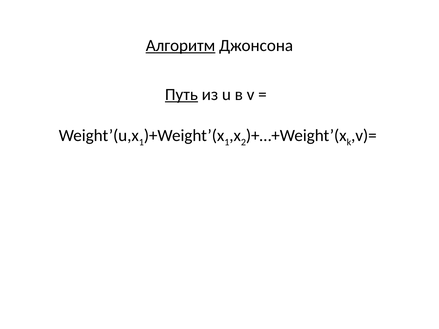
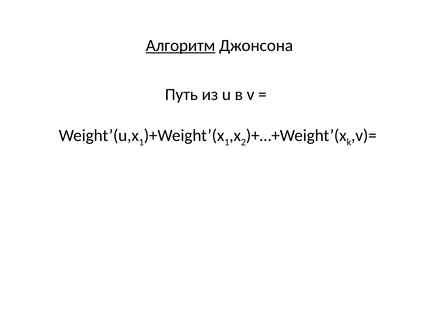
Путь underline: present -> none
